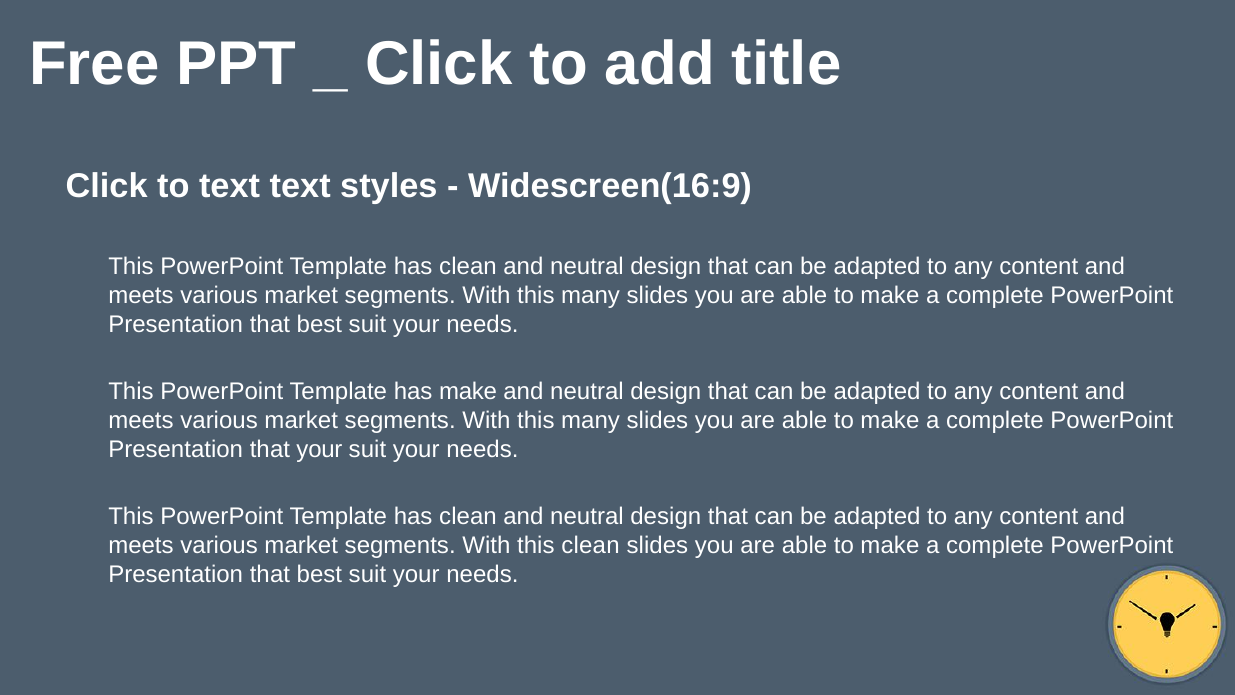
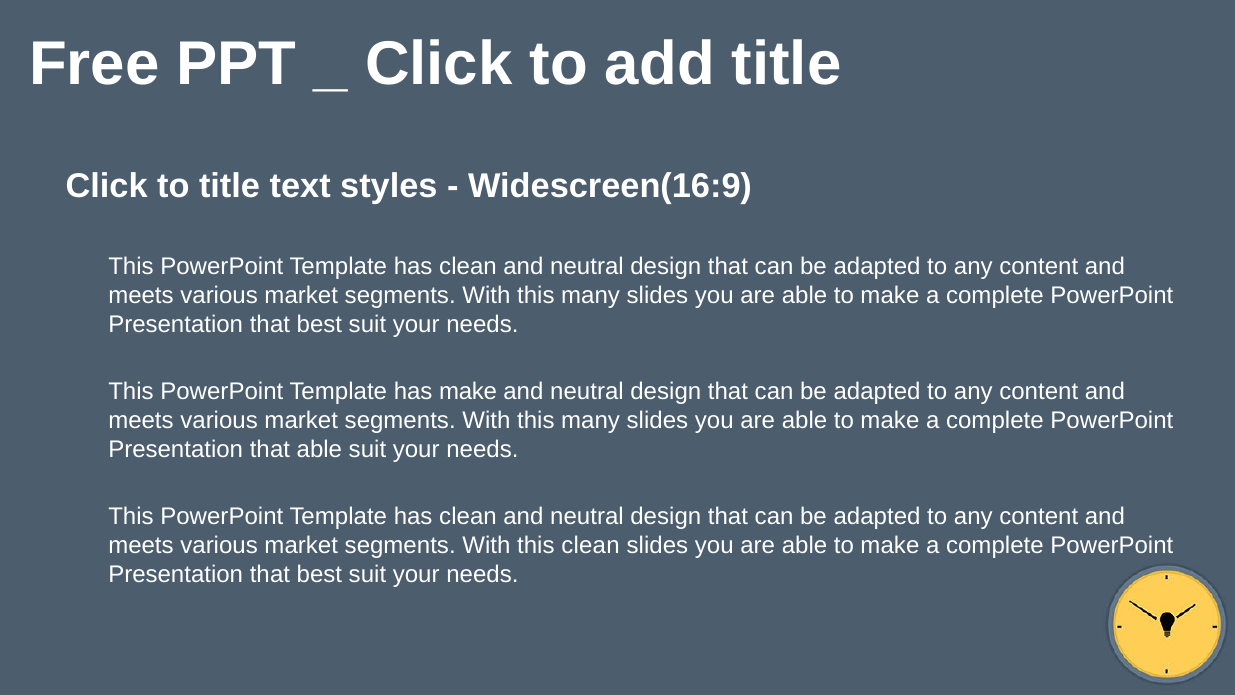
to text: text -> title
that your: your -> able
